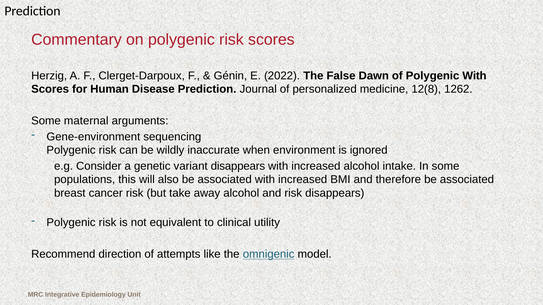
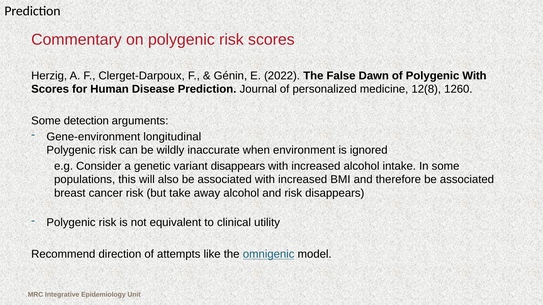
1262: 1262 -> 1260
maternal: maternal -> detection
sequencing: sequencing -> longitudinal
